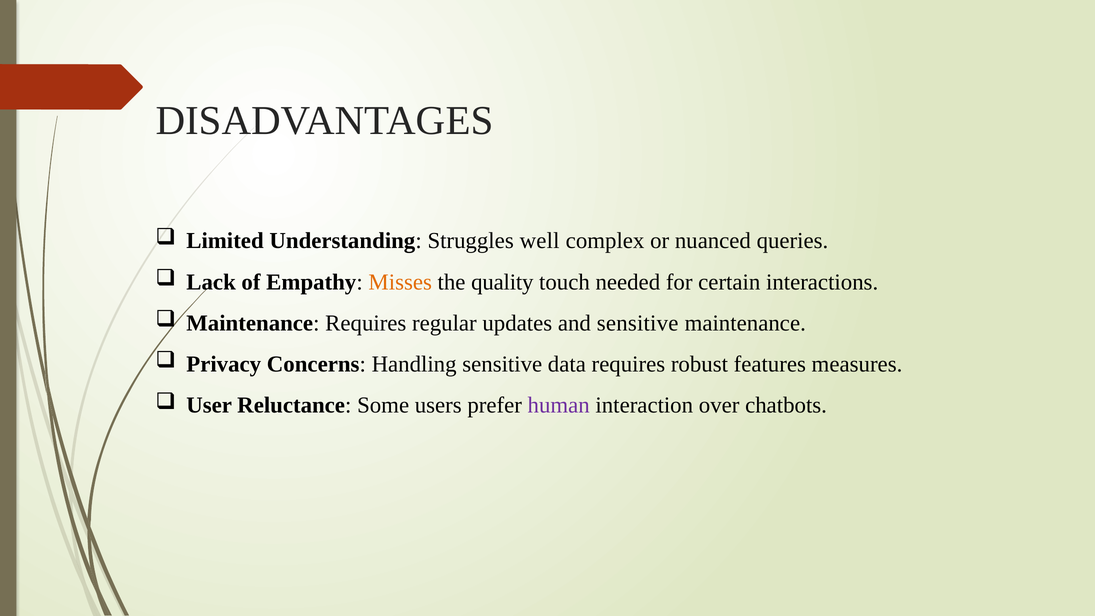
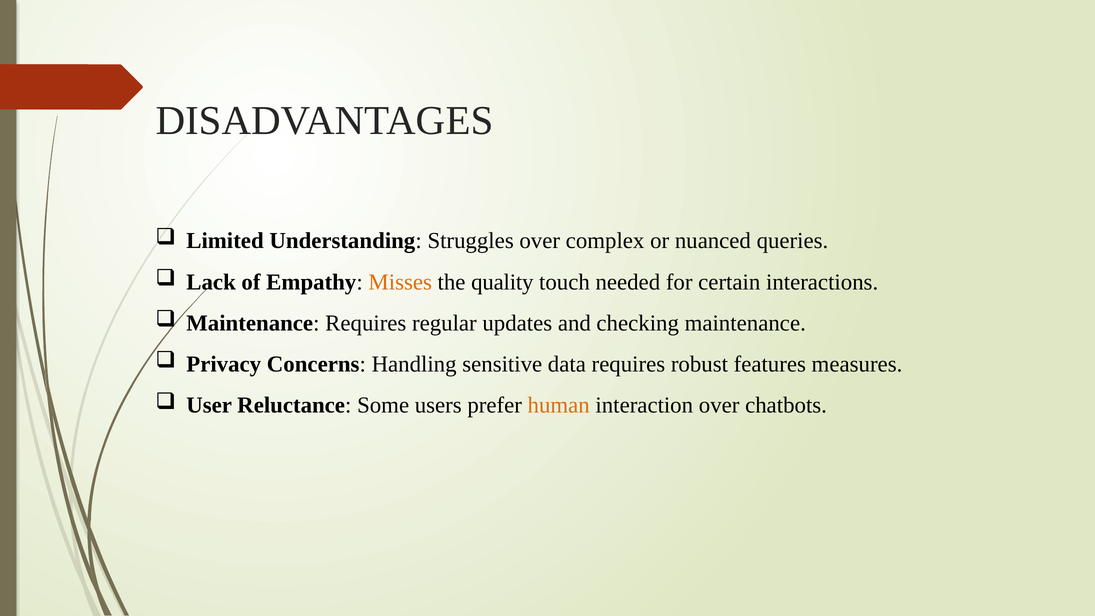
Struggles well: well -> over
and sensitive: sensitive -> checking
human colour: purple -> orange
